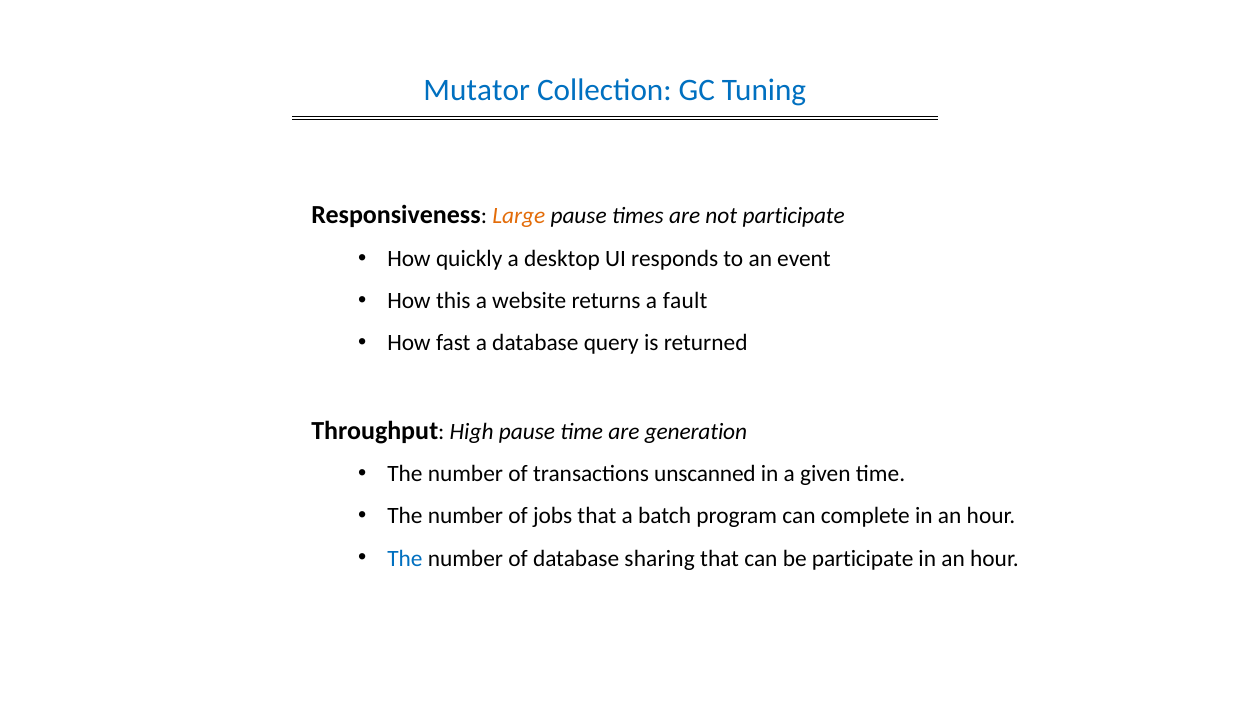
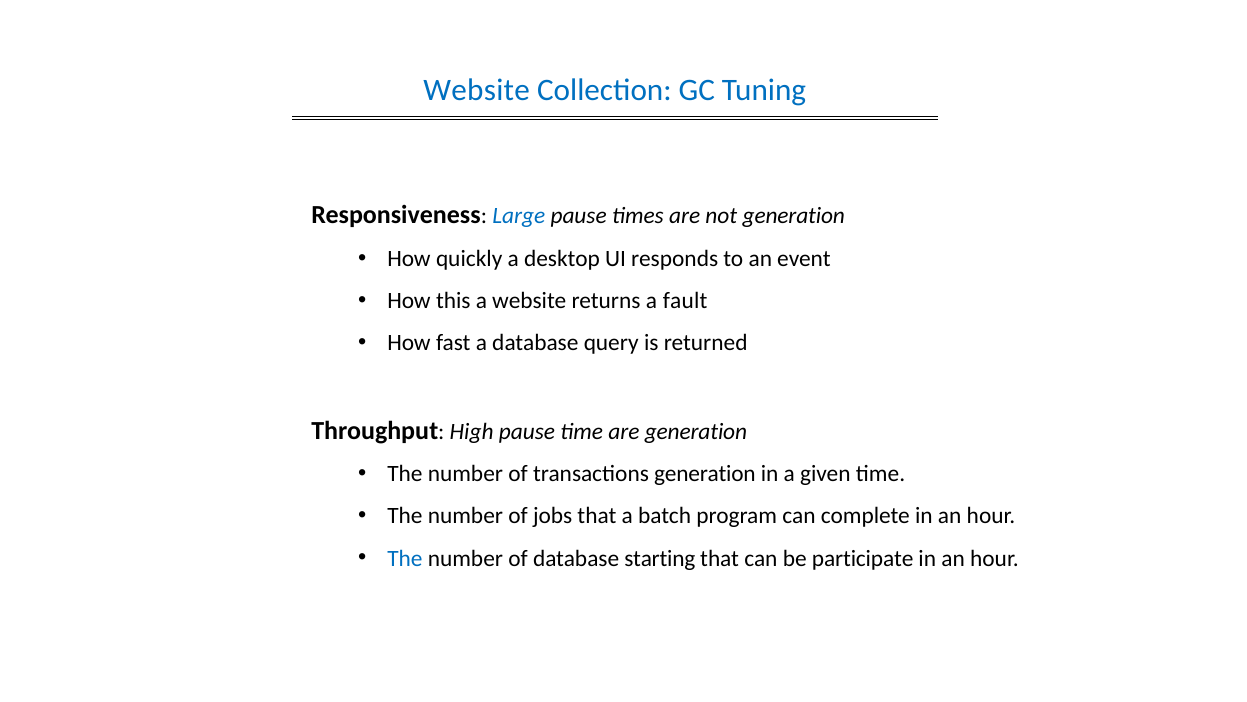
Mutator at (477, 90): Mutator -> Website
Large colour: orange -> blue
not participate: participate -> generation
transactions unscanned: unscanned -> generation
sharing: sharing -> starting
